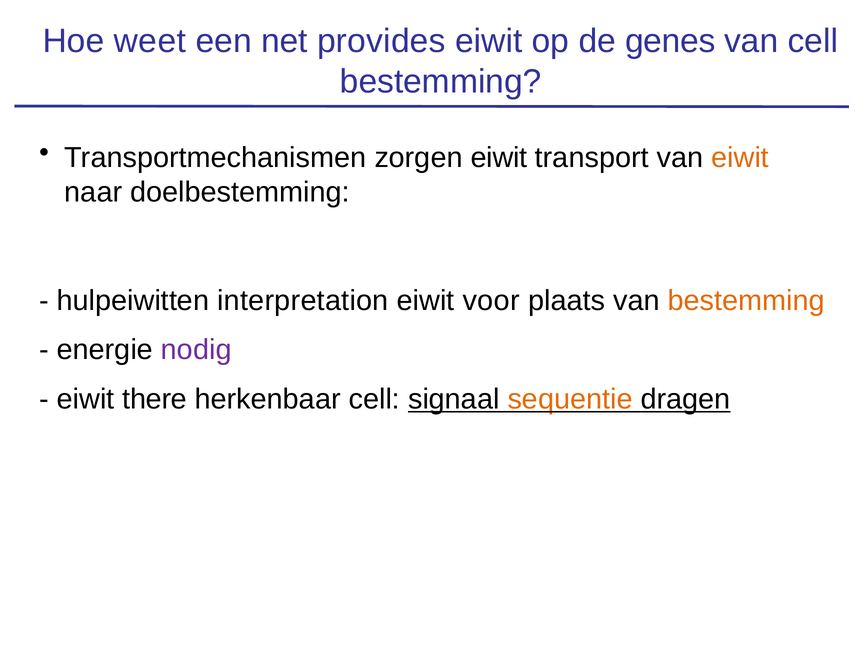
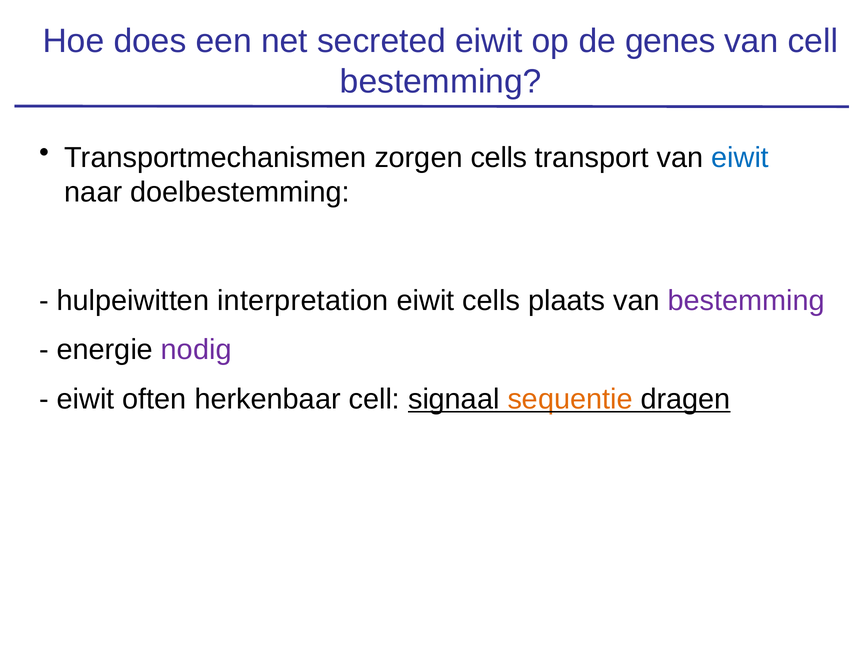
weet: weet -> does
provides: provides -> secreted
zorgen eiwit: eiwit -> cells
eiwit at (740, 157) colour: orange -> blue
eiwit voor: voor -> cells
bestemming at (746, 301) colour: orange -> purple
there: there -> often
